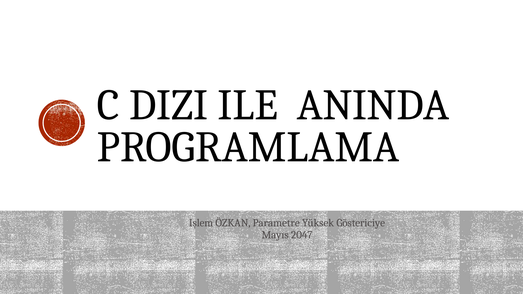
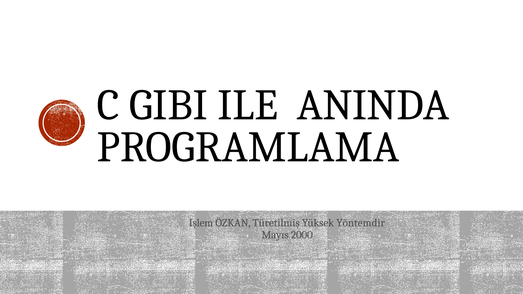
DIZI: DIZI -> GIBI
Parametre: Parametre -> Türetilmiş
Göstericiye: Göstericiye -> Yöntemdir
2047: 2047 -> 2000
